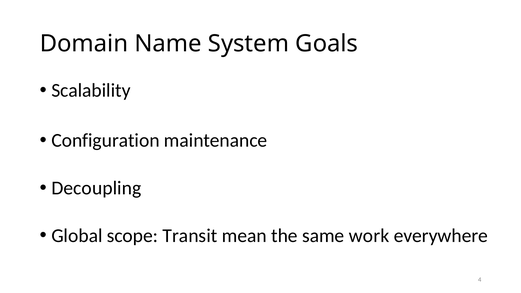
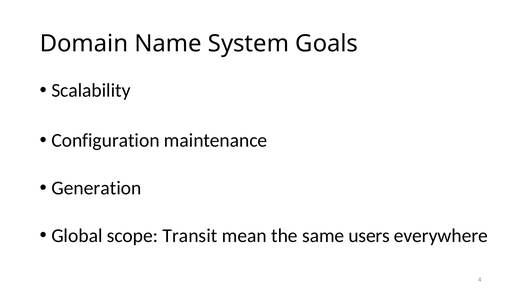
Decoupling: Decoupling -> Generation
work: work -> users
